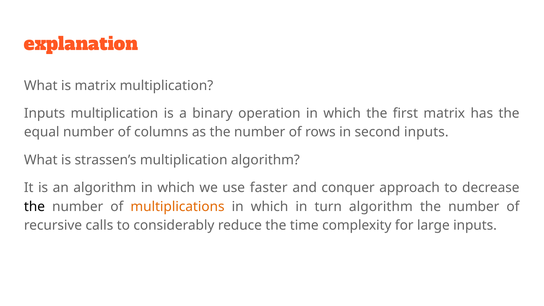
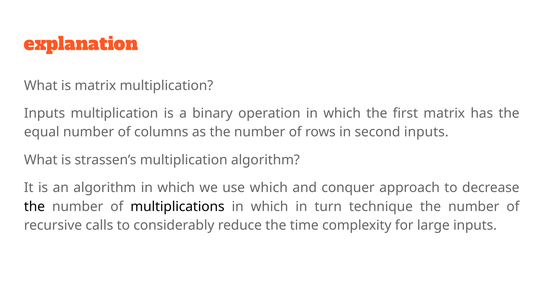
use faster: faster -> which
multiplications colour: orange -> black
turn algorithm: algorithm -> technique
